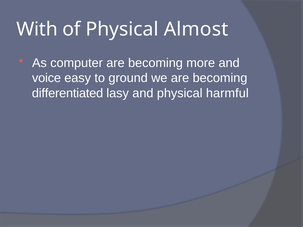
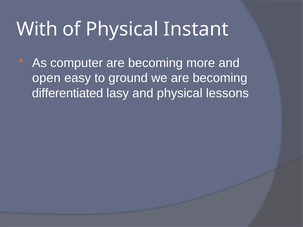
Almost: Almost -> Instant
voice: voice -> open
harmful: harmful -> lessons
